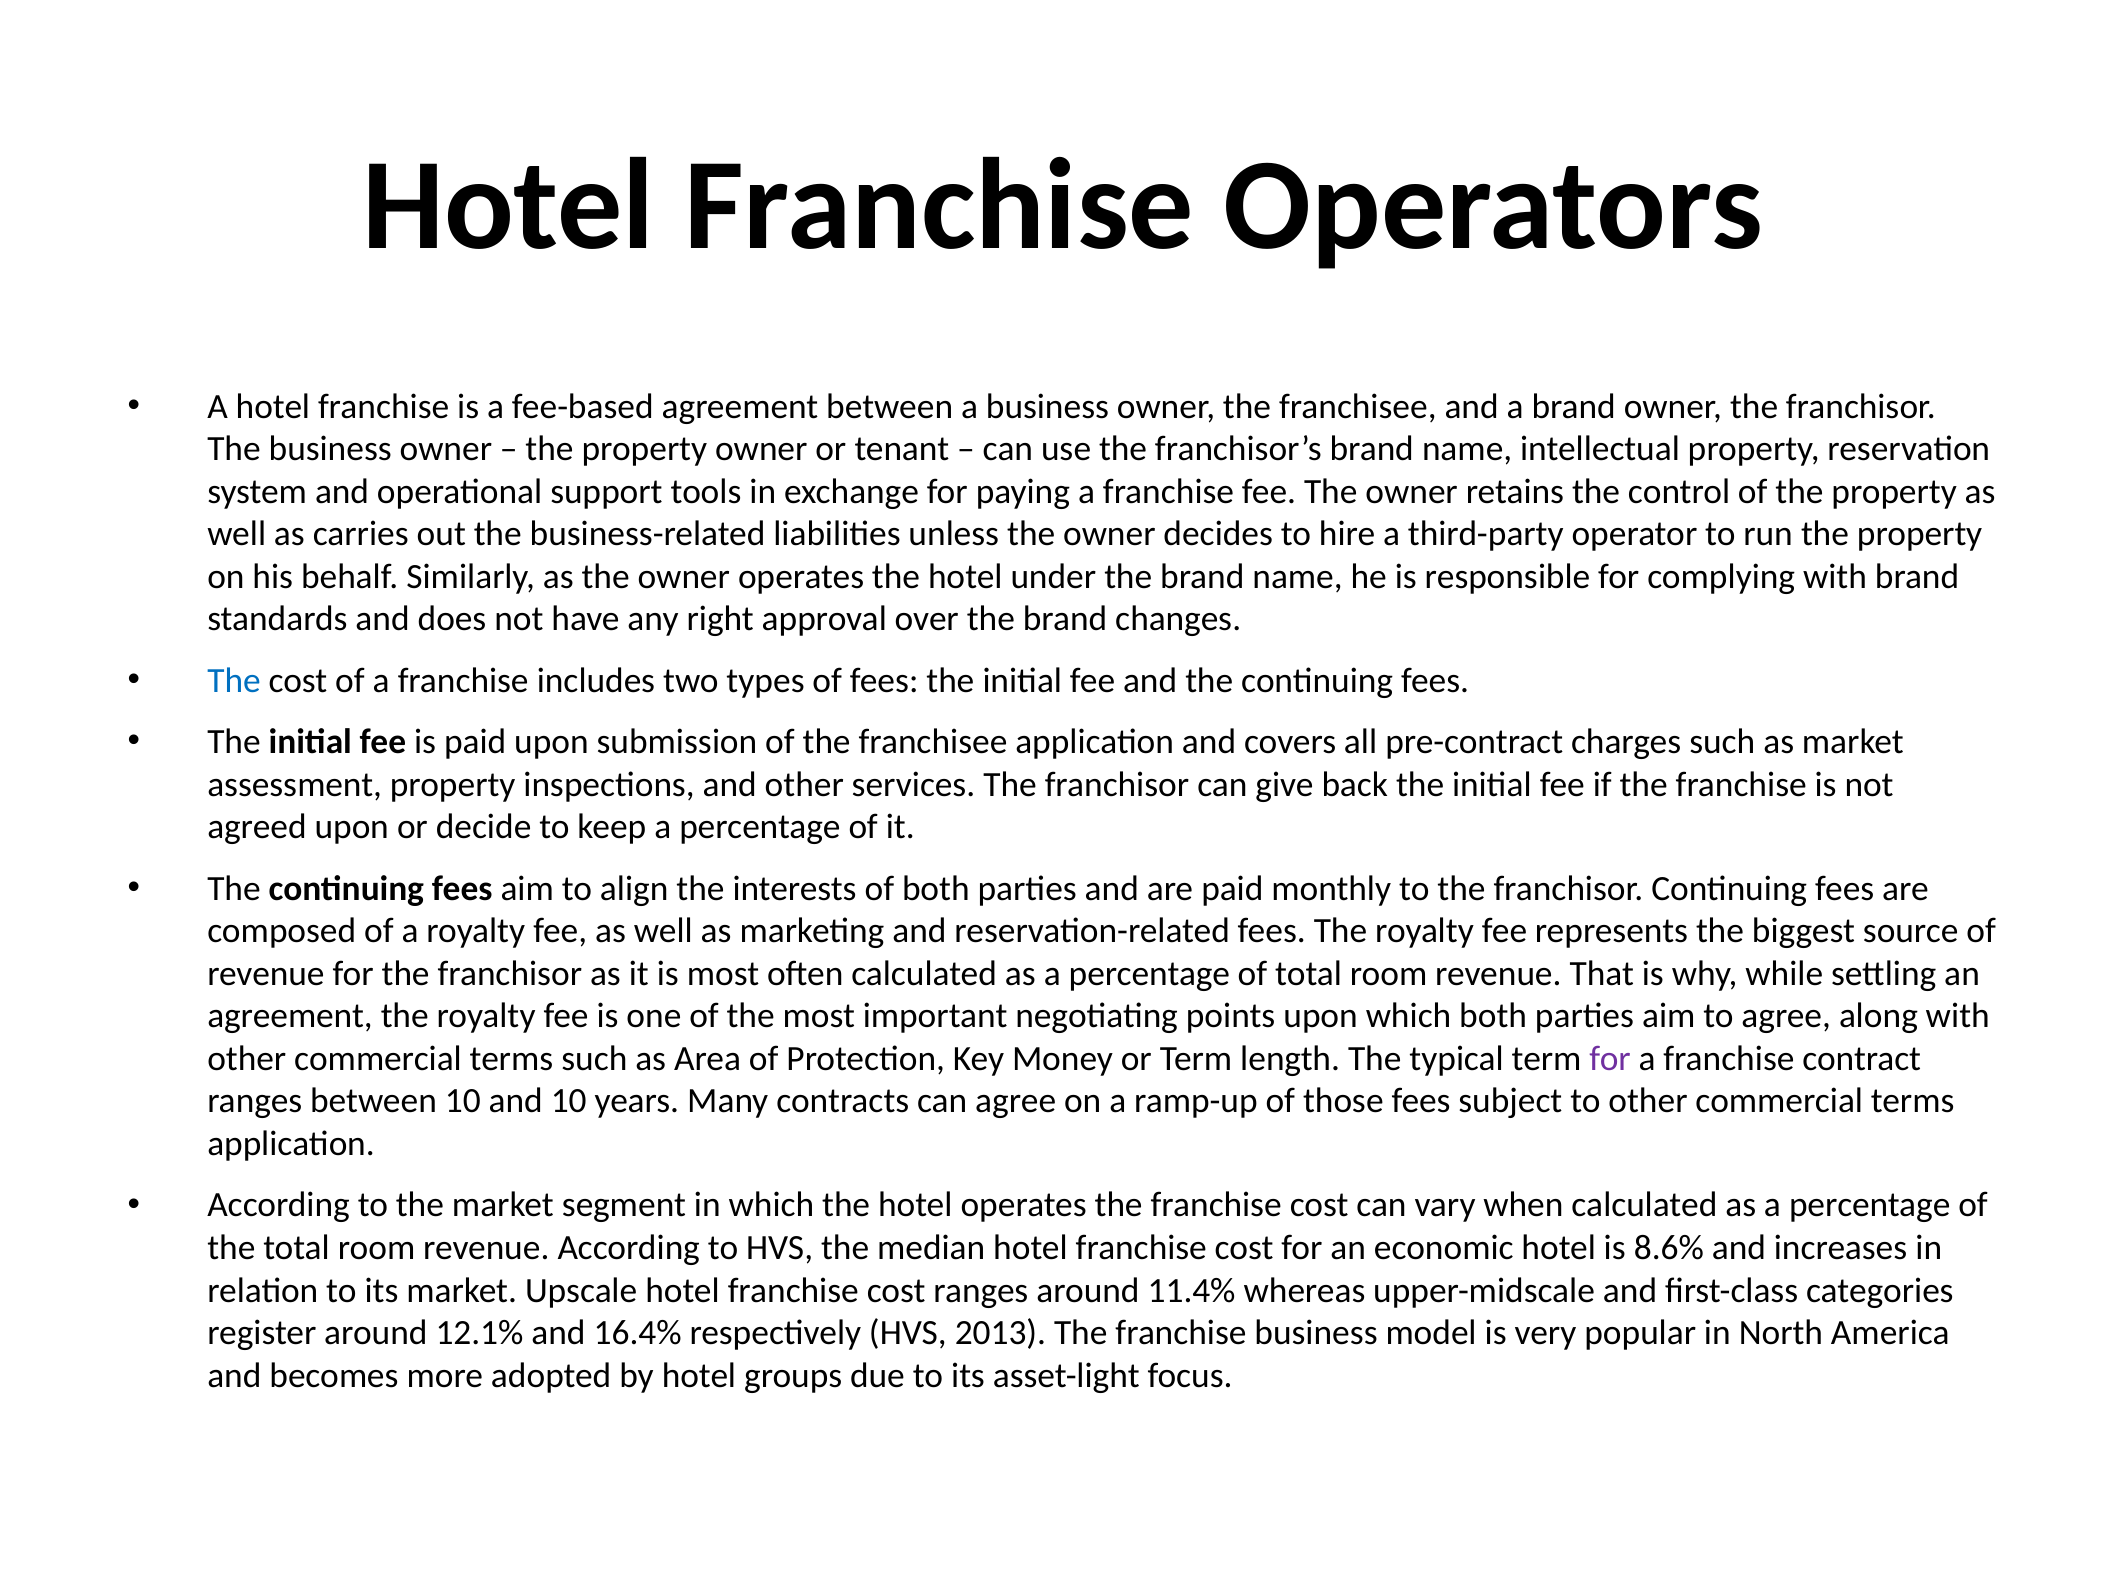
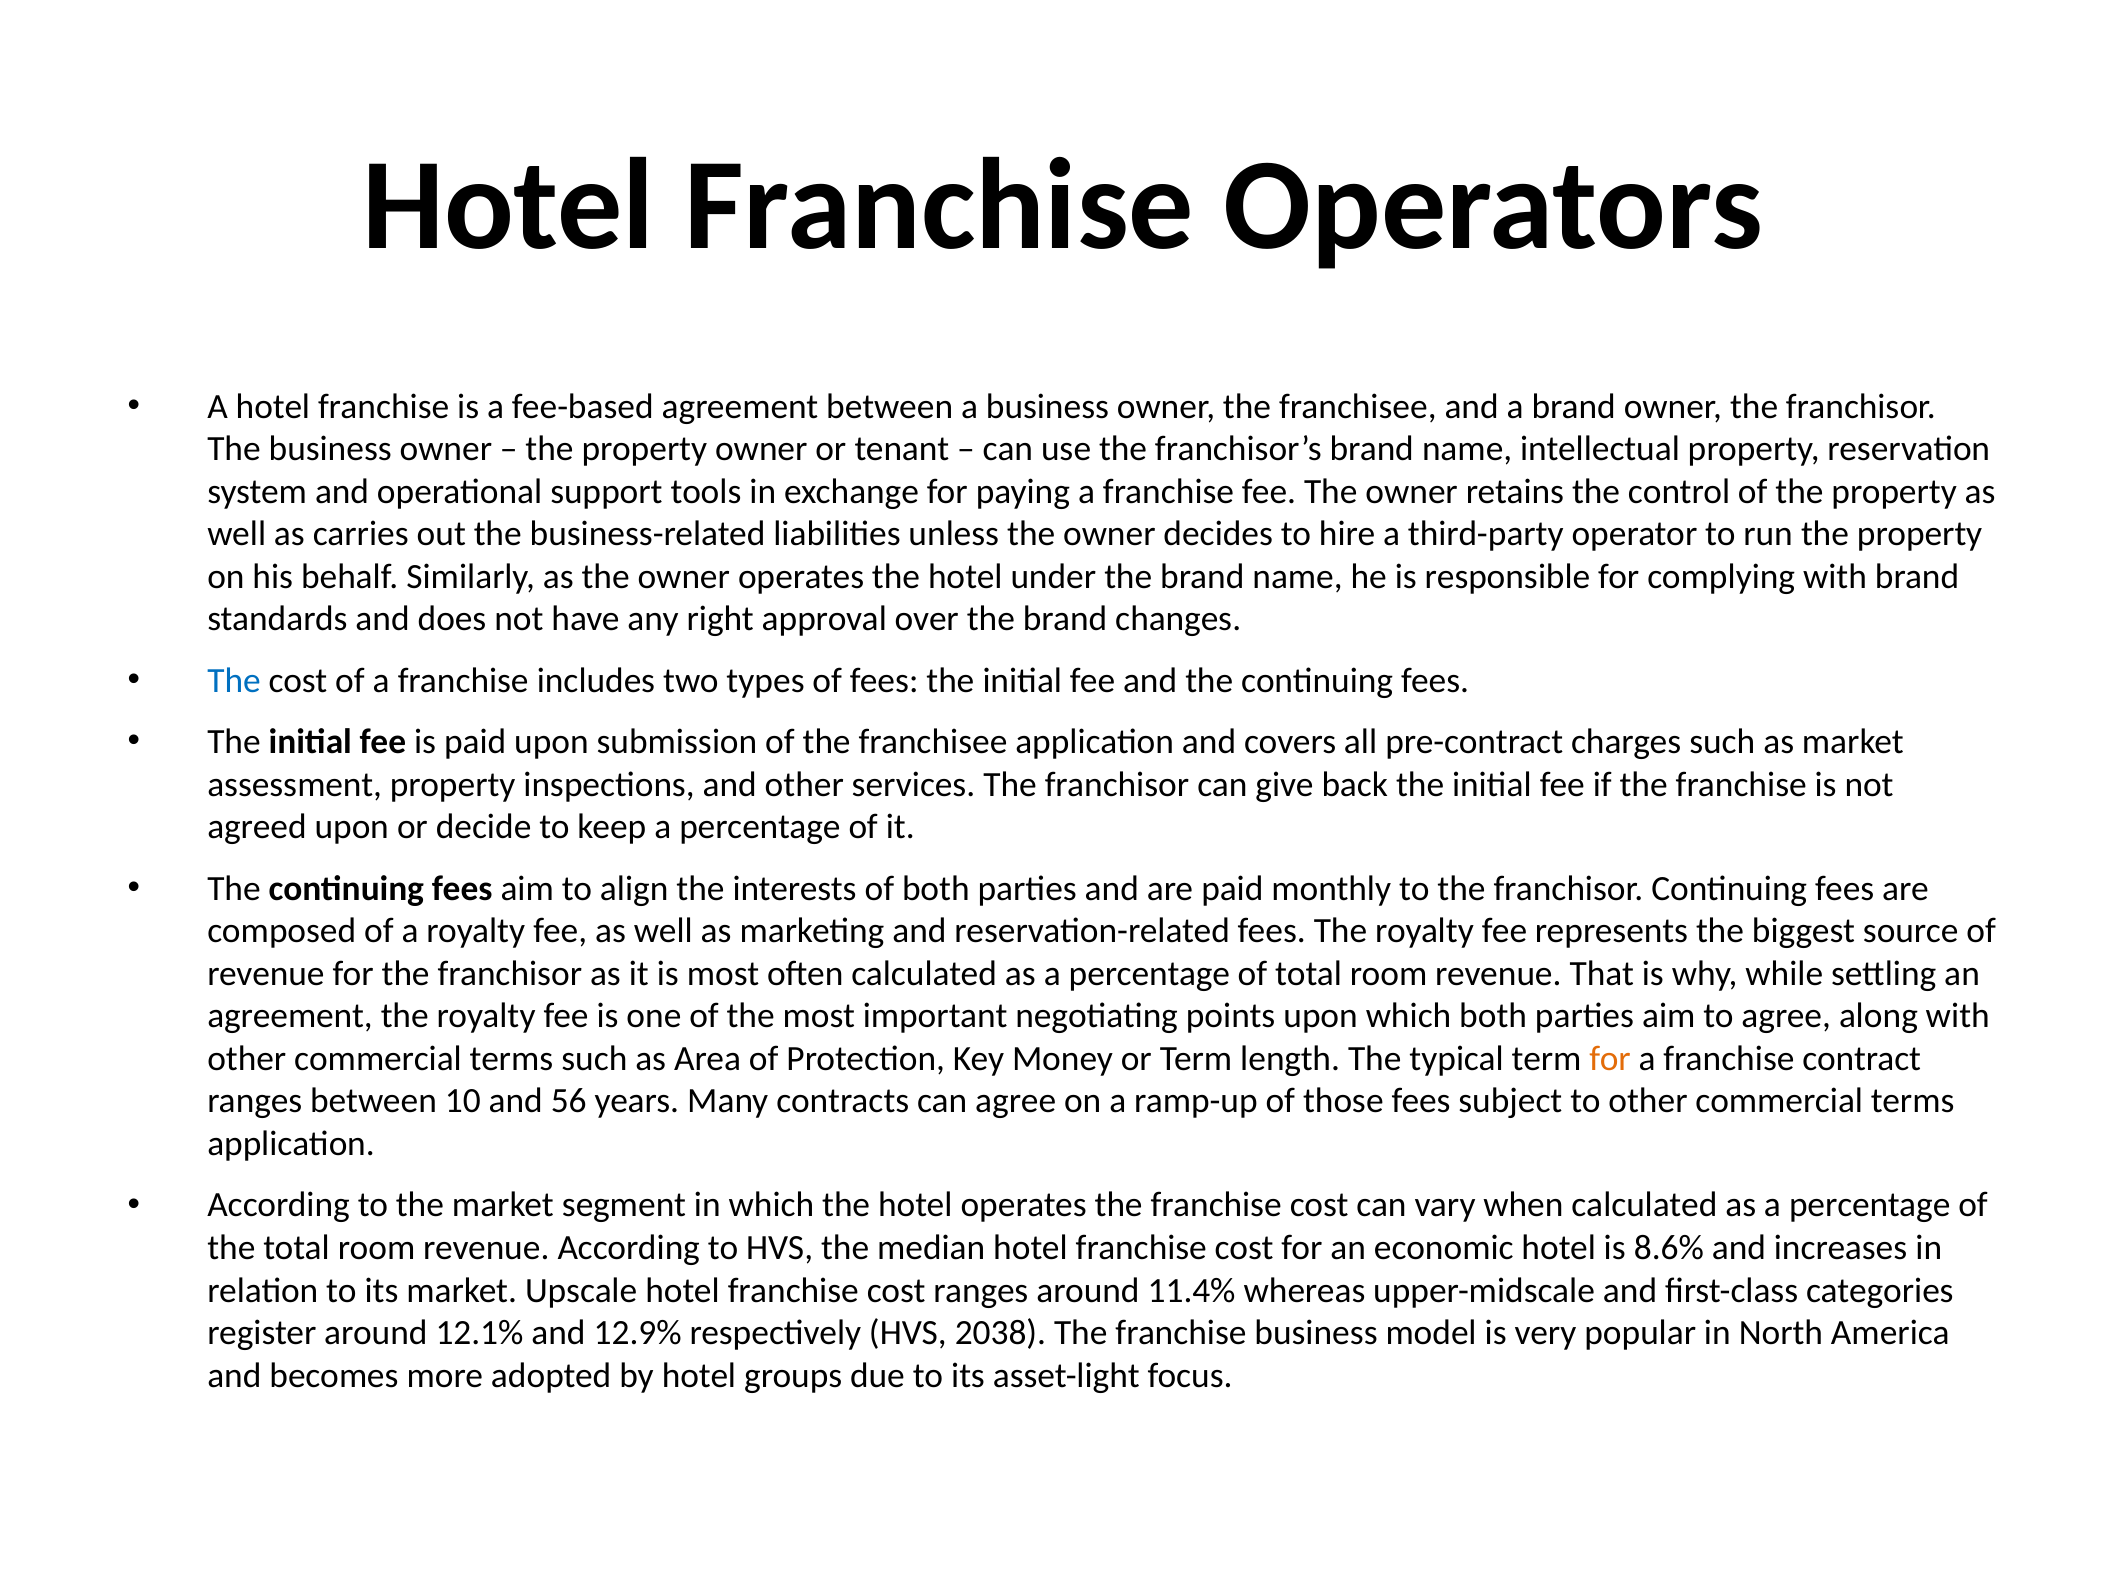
for at (1610, 1059) colour: purple -> orange
and 10: 10 -> 56
16.4%: 16.4% -> 12.9%
2013: 2013 -> 2038
